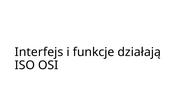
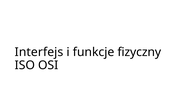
działają: działają -> fizyczny
